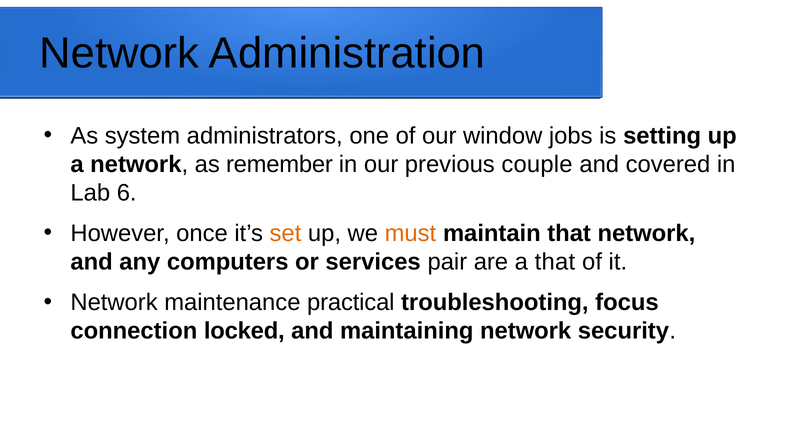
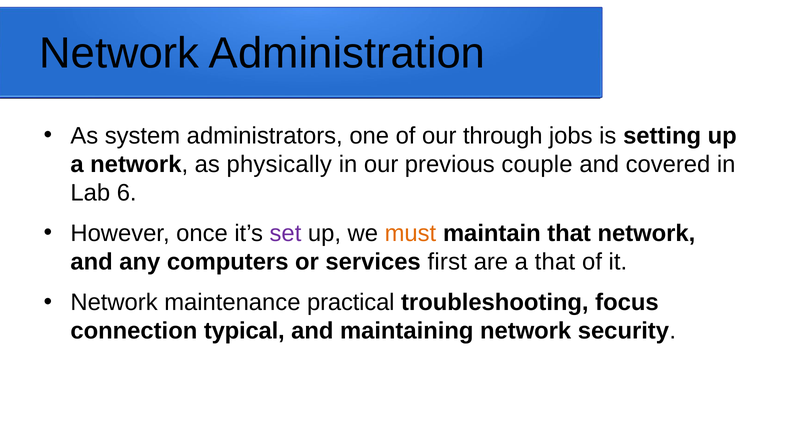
window: window -> through
remember: remember -> physically
set colour: orange -> purple
pair: pair -> first
locked: locked -> typical
